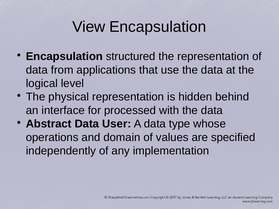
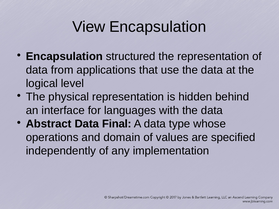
processed: processed -> languages
User: User -> Final
